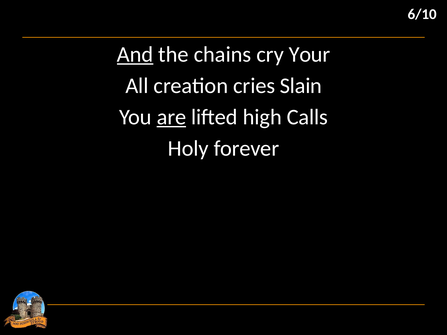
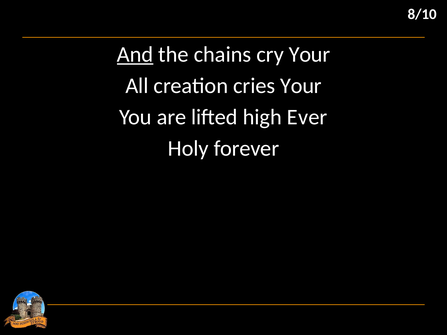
6/10: 6/10 -> 8/10
cries Slain: Slain -> Your
are underline: present -> none
Calls: Calls -> Ever
